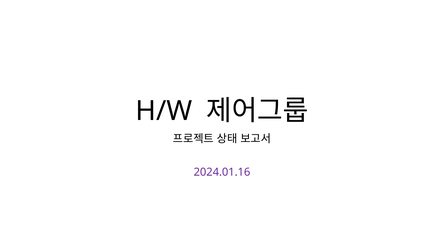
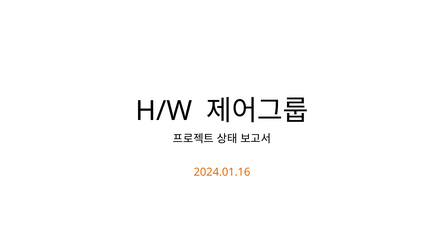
2024.01.16 colour: purple -> orange
